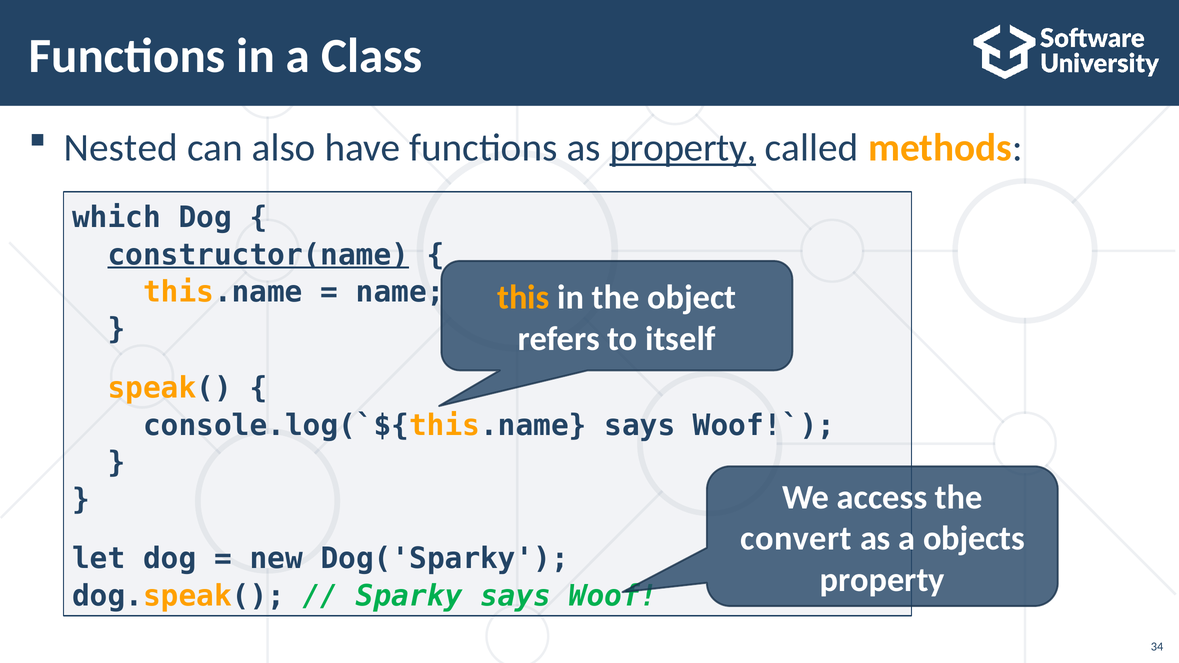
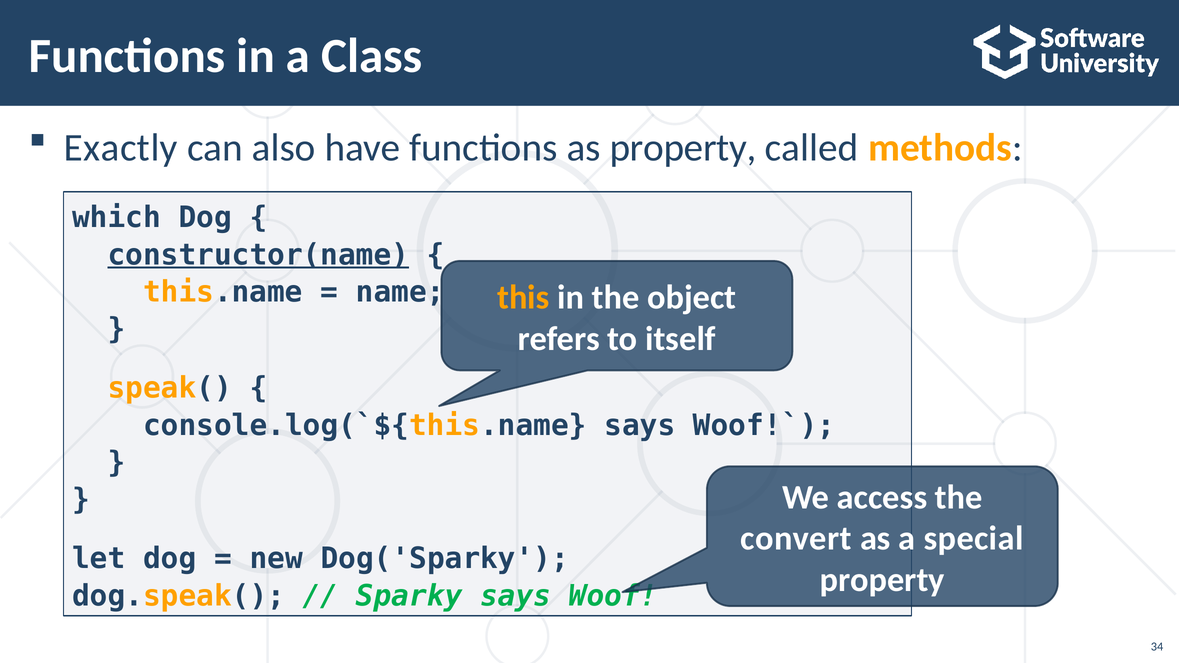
Nested: Nested -> Exactly
property at (683, 148) underline: present -> none
objects: objects -> special
